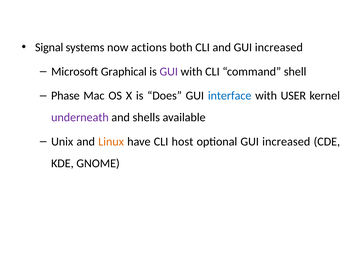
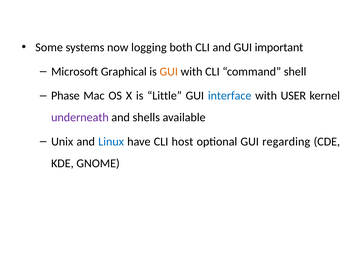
Signal: Signal -> Some
actions: actions -> logging
and GUI increased: increased -> important
GUI at (169, 71) colour: purple -> orange
Does: Does -> Little
Linux colour: orange -> blue
optional GUI increased: increased -> regarding
